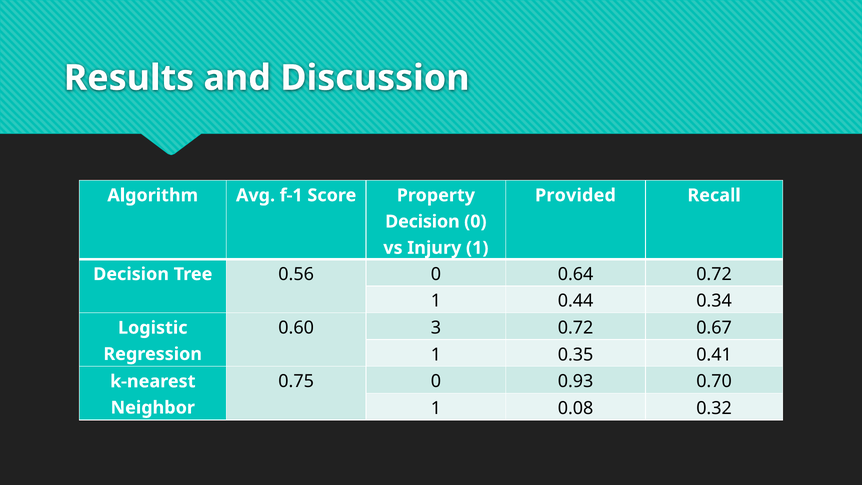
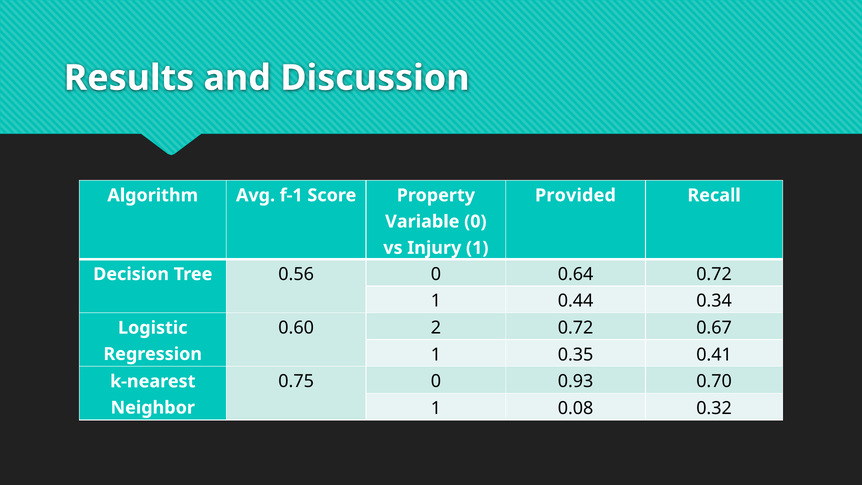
Decision at (422, 222): Decision -> Variable
3: 3 -> 2
